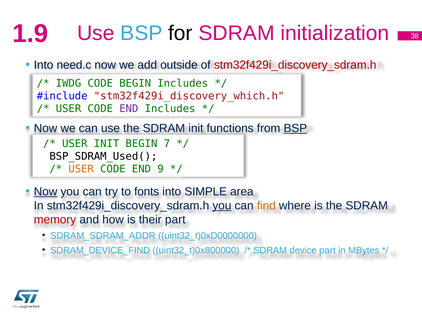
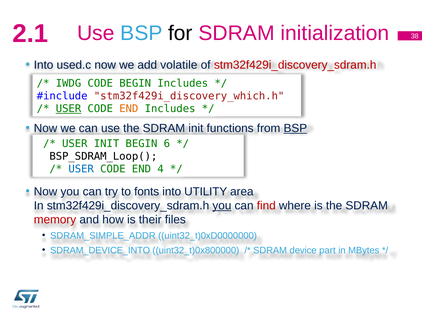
1.9: 1.9 -> 2.1
need.c: need.c -> used.c
outside: outside -> volatile
USER at (68, 109) underline: none -> present
END at (129, 109) colour: purple -> orange
7: 7 -> 6
BSP_SDRAM_Used(: BSP_SDRAM_Used( -> BSP_SDRAM_Loop(
USER at (81, 169) colour: orange -> blue
9: 9 -> 4
Now at (46, 192) underline: present -> none
SIMPLE: SIMPLE -> UTILITY
find colour: orange -> red
their part: part -> files
SDRAM_SDRAM_ADDR: SDRAM_SDRAM_ADDR -> SDRAM_SIMPLE_ADDR
SDRAM_DEVICE_FIND: SDRAM_DEVICE_FIND -> SDRAM_DEVICE_INTO
